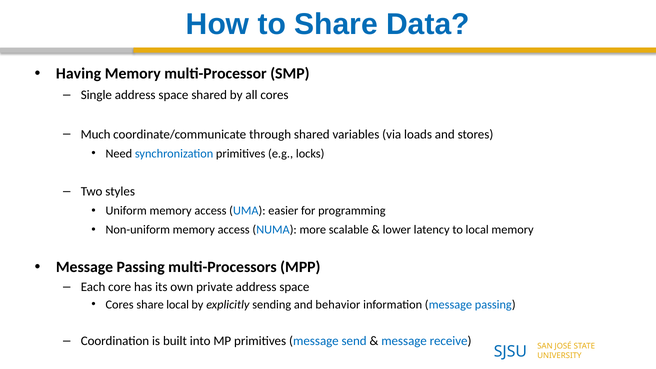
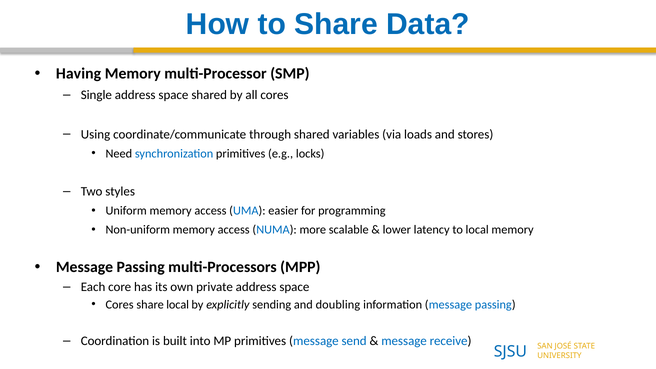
Much: Much -> Using
behavior: behavior -> doubling
